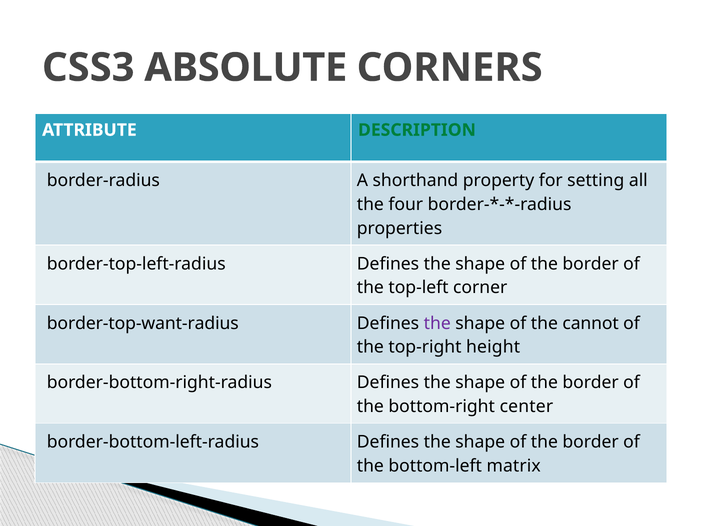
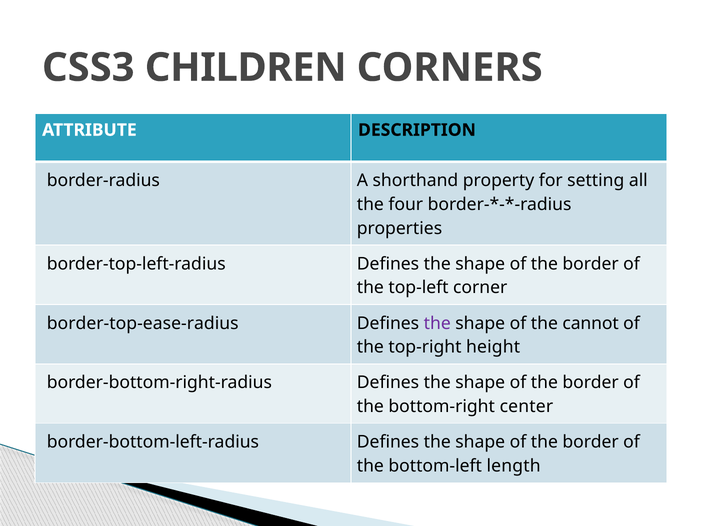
ABSOLUTE: ABSOLUTE -> CHILDREN
DESCRIPTION colour: green -> black
border-top-want-radius: border-top-want-radius -> border-top-ease-radius
matrix: matrix -> length
